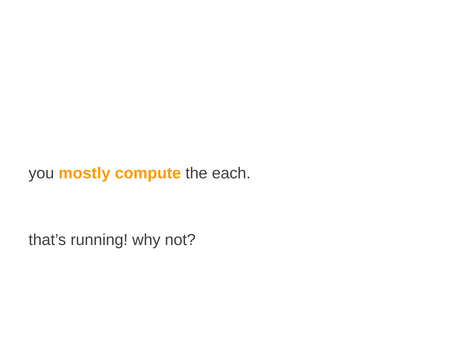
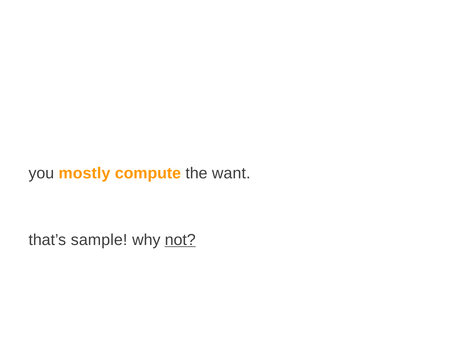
each: each -> want
running: running -> sample
not underline: none -> present
